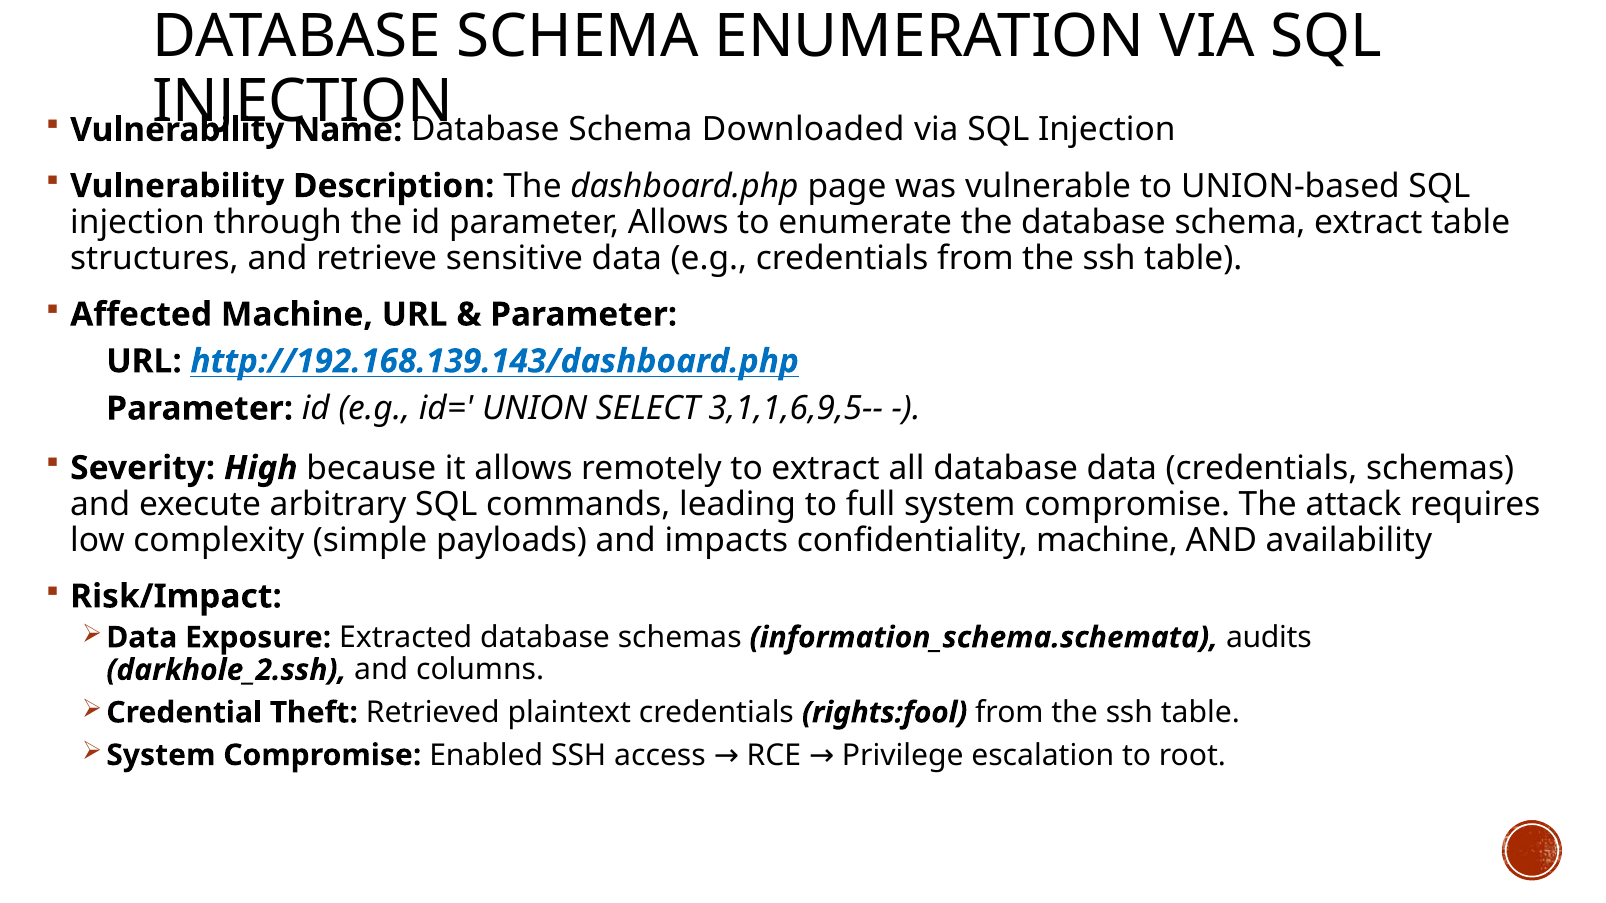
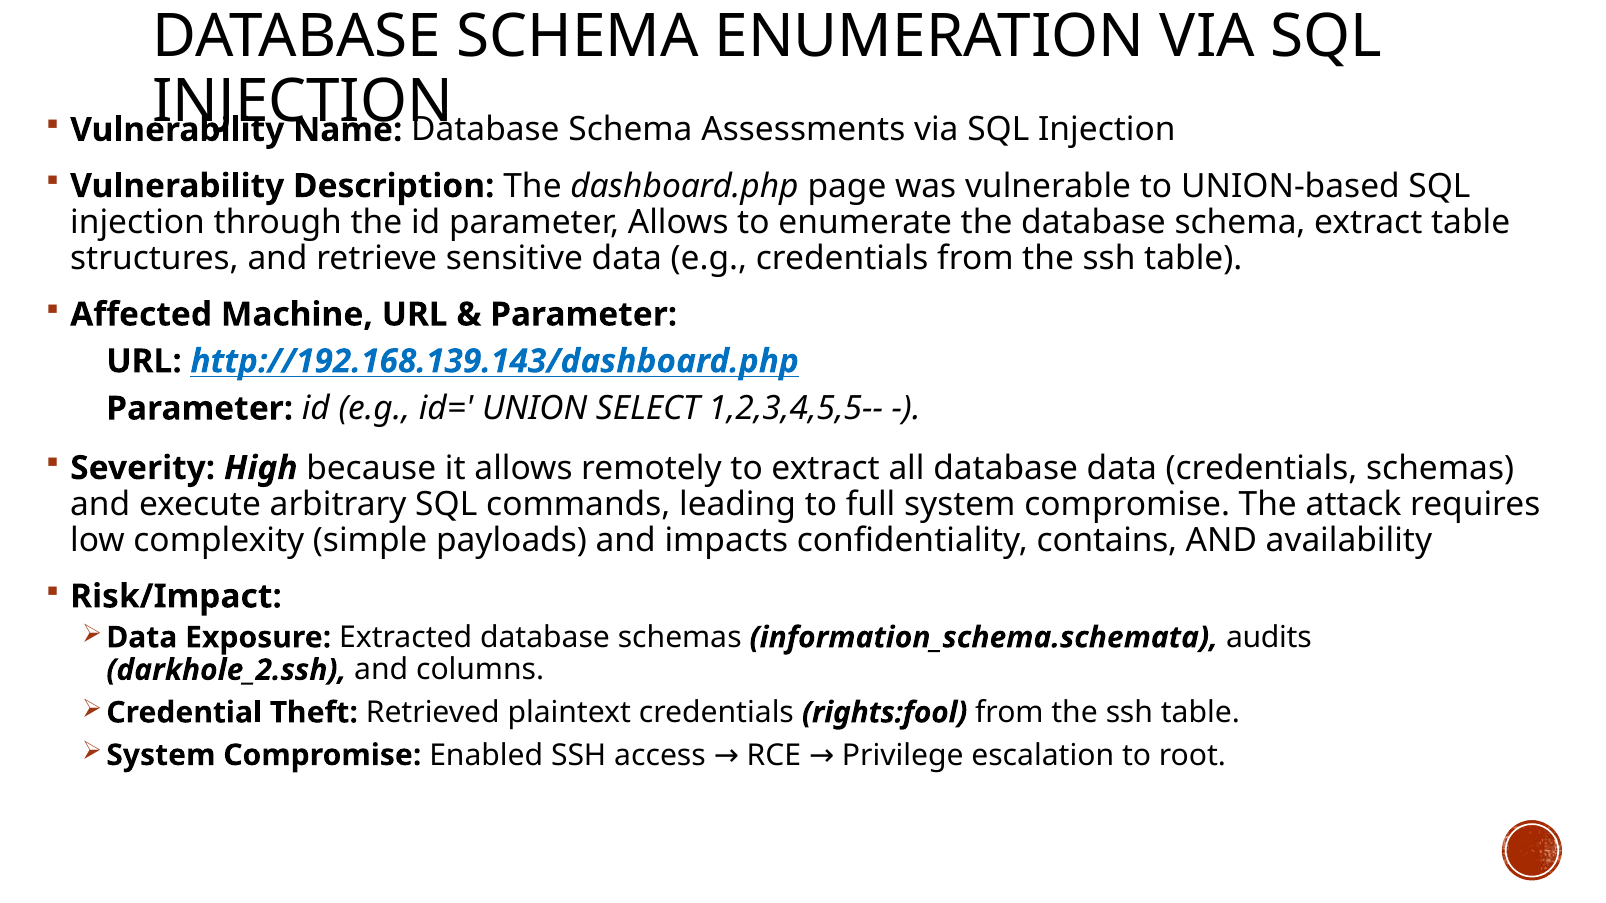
Downloaded: Downloaded -> Assessments
3,1,1,6,9,5--: 3,1,1,6,9,5-- -> 1,2,3,4,5,5--
confidentiality machine: machine -> contains
